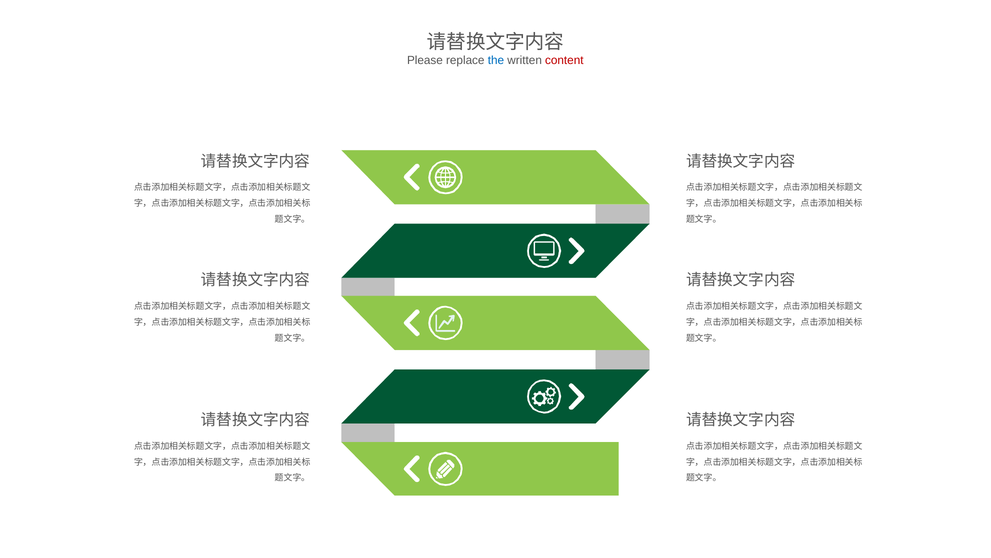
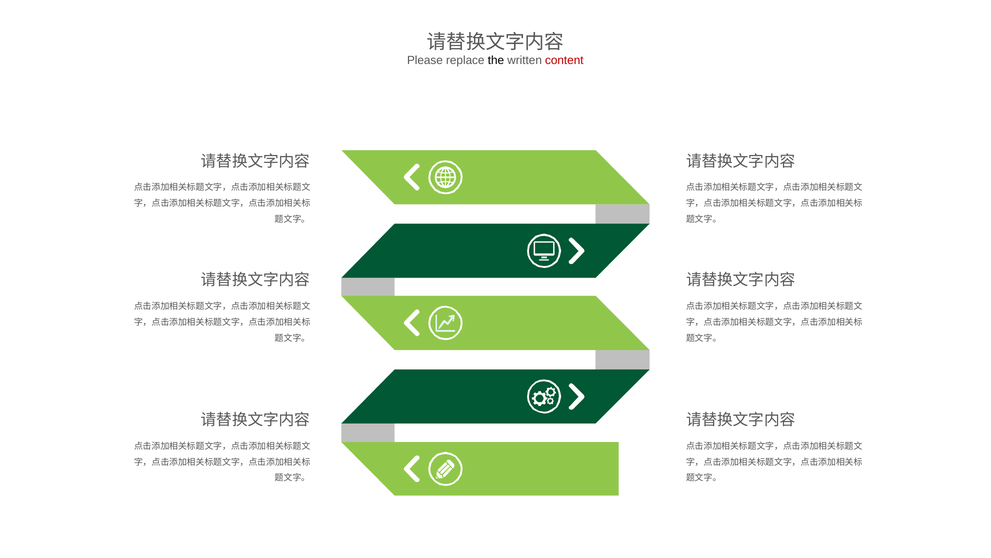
the colour: blue -> black
